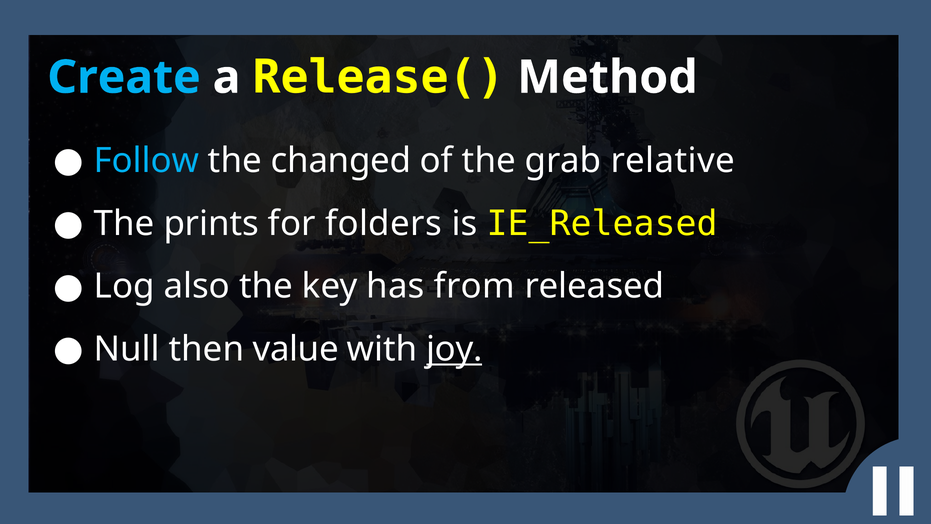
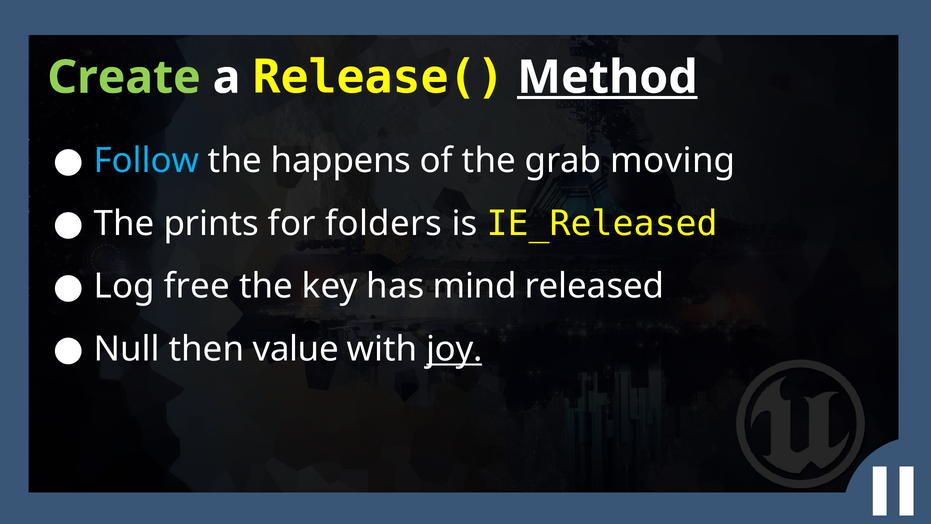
Create colour: light blue -> light green
Method underline: none -> present
changed: changed -> happens
relative: relative -> moving
also: also -> free
from: from -> mind
